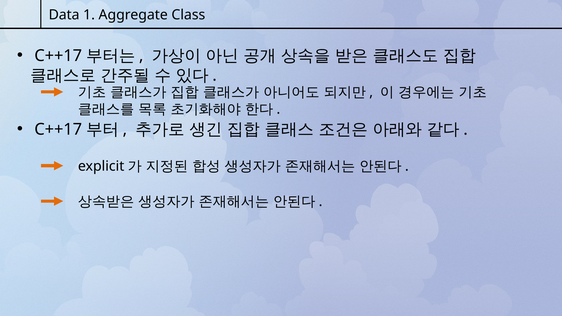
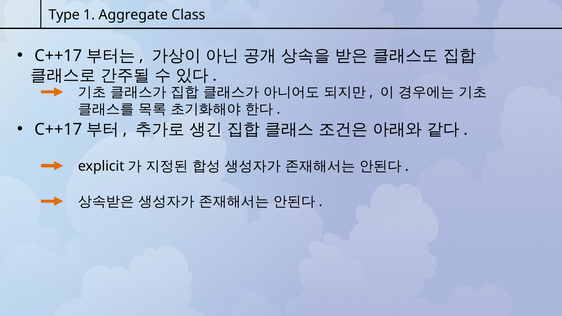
Data: Data -> Type
